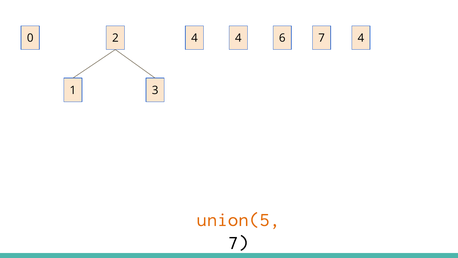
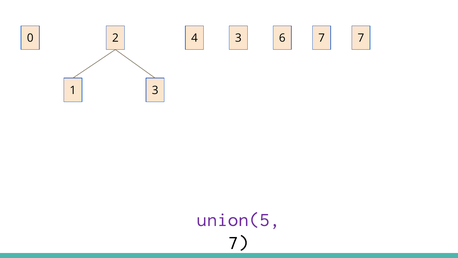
4 4: 4 -> 3
6 4: 4 -> 7
union(5 colour: orange -> purple
